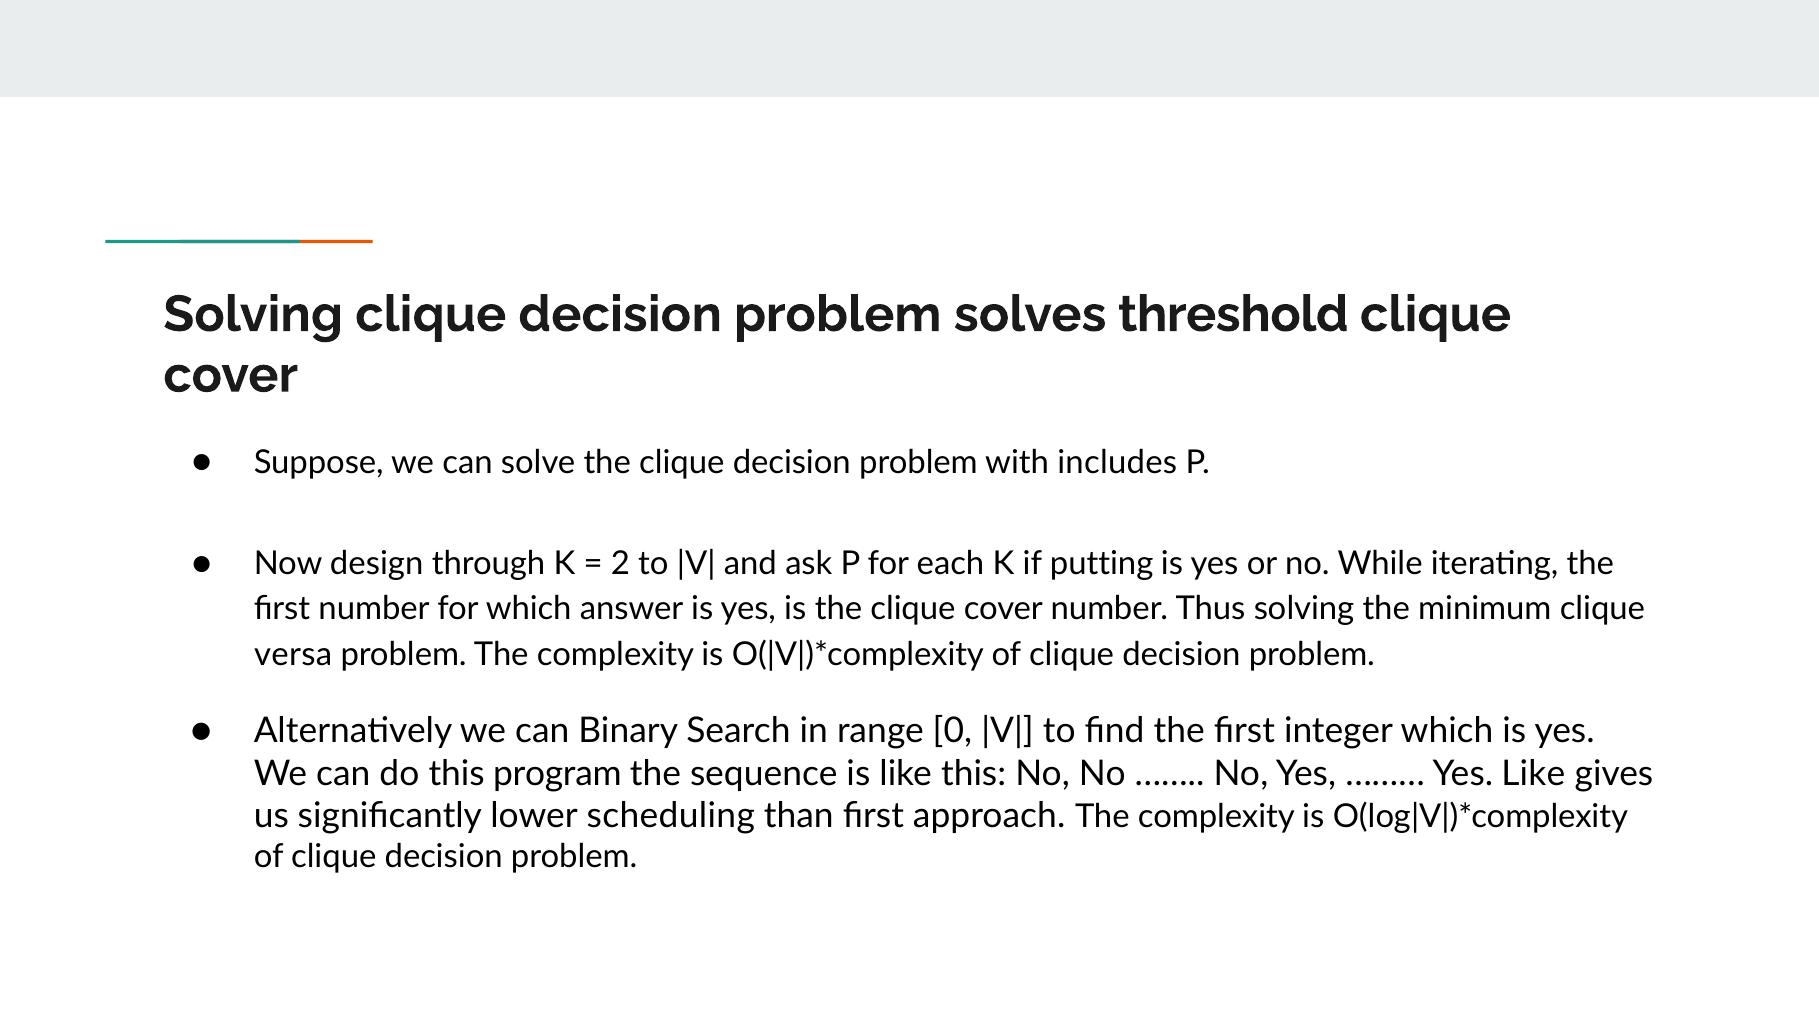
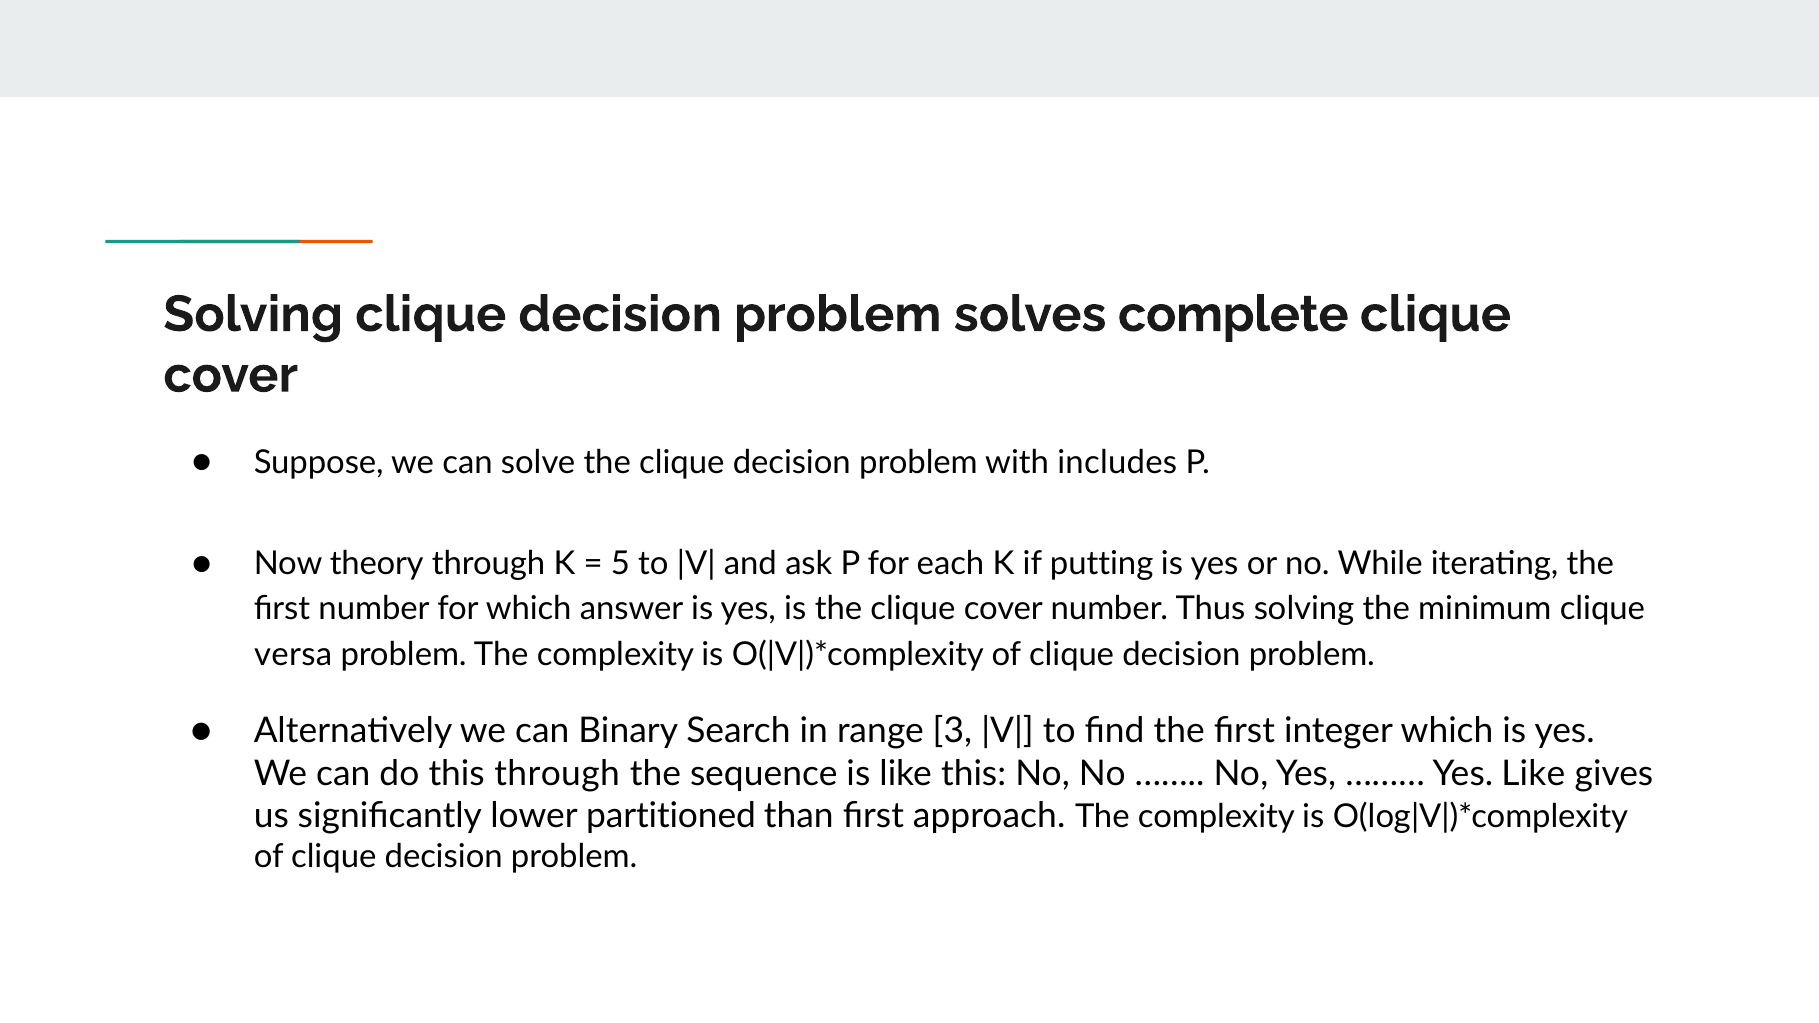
threshold: threshold -> complete
design: design -> theory
2: 2 -> 5
0: 0 -> 3
this program: program -> through
scheduling: scheduling -> partitioned
